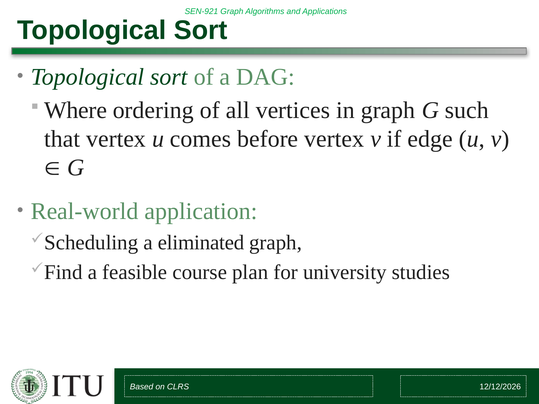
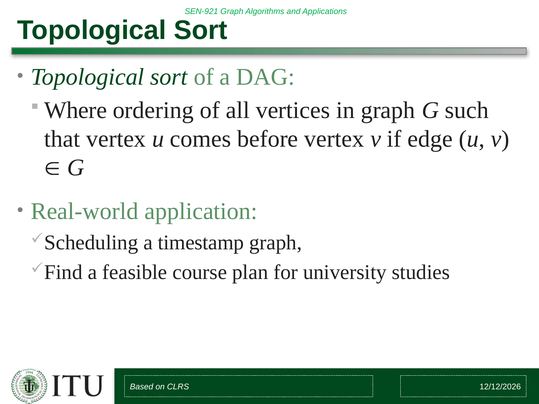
eliminated: eliminated -> timestamp
